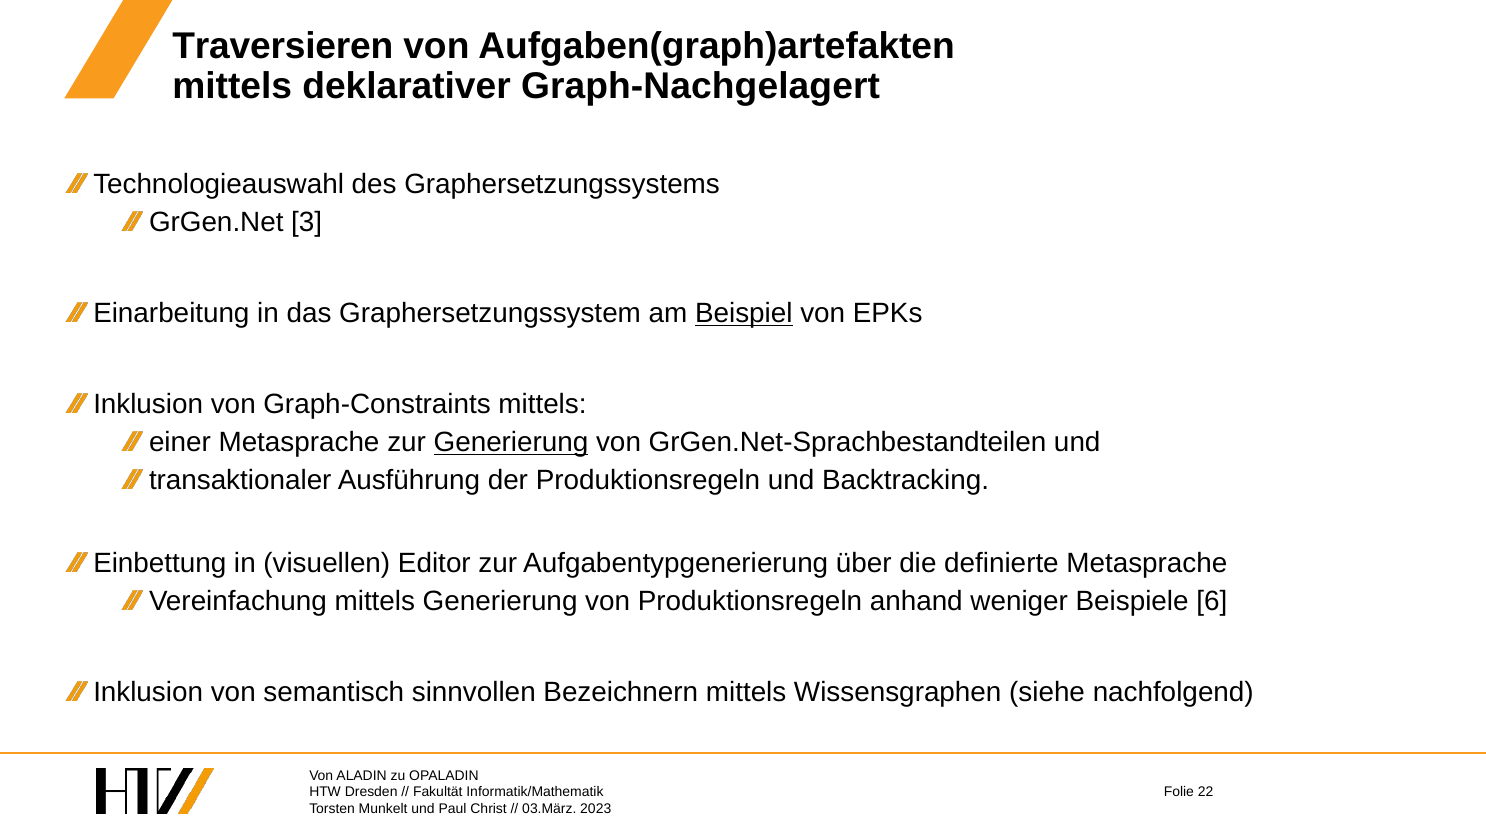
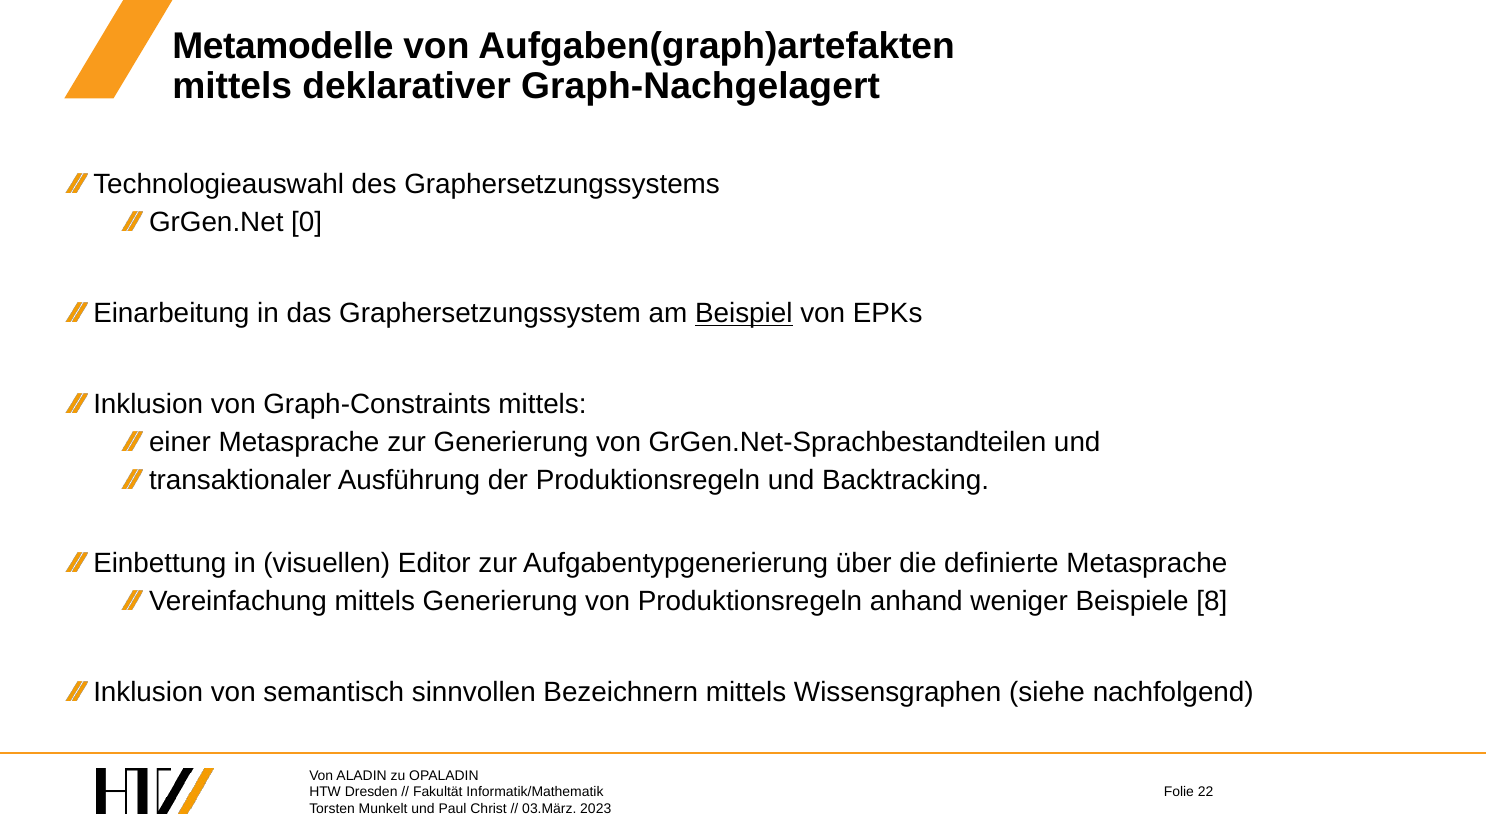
Traversieren: Traversieren -> Metamodelle
3: 3 -> 0
Generierung at (511, 442) underline: present -> none
6: 6 -> 8
